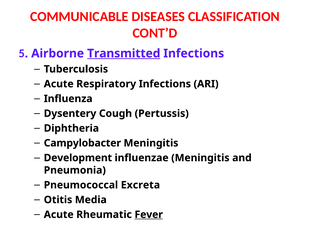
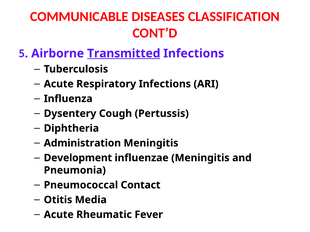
Campylobacter: Campylobacter -> Administration
Excreta: Excreta -> Contact
Fever underline: present -> none
